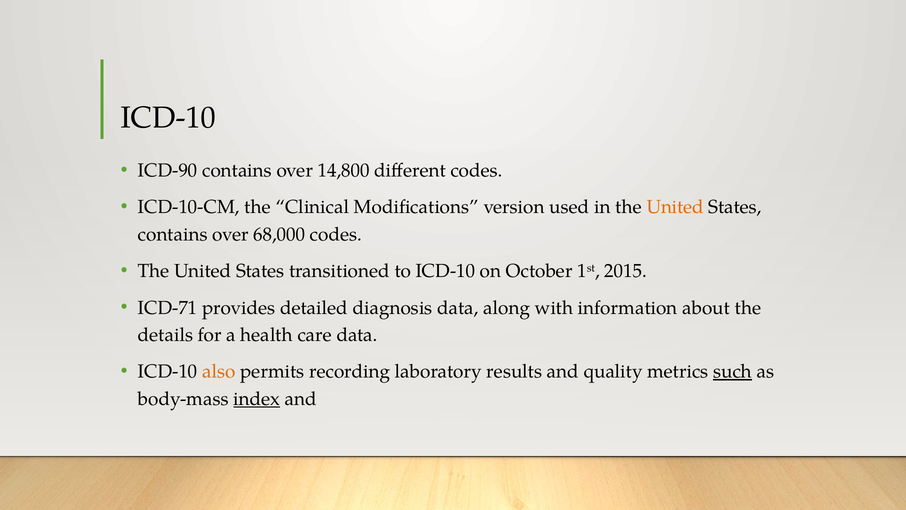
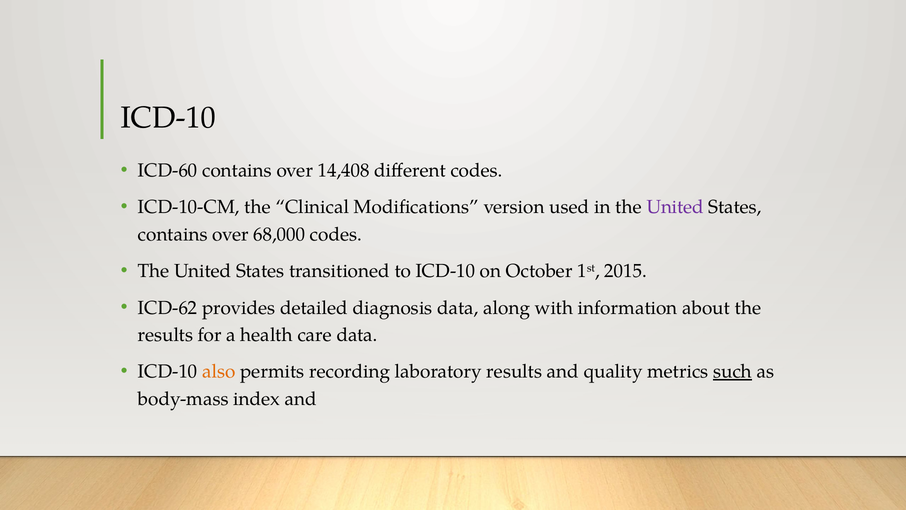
ICD-90: ICD-90 -> ICD-60
14,800: 14,800 -> 14,408
United at (675, 207) colour: orange -> purple
ICD-71: ICD-71 -> ICD-62
details at (165, 335): details -> results
index underline: present -> none
